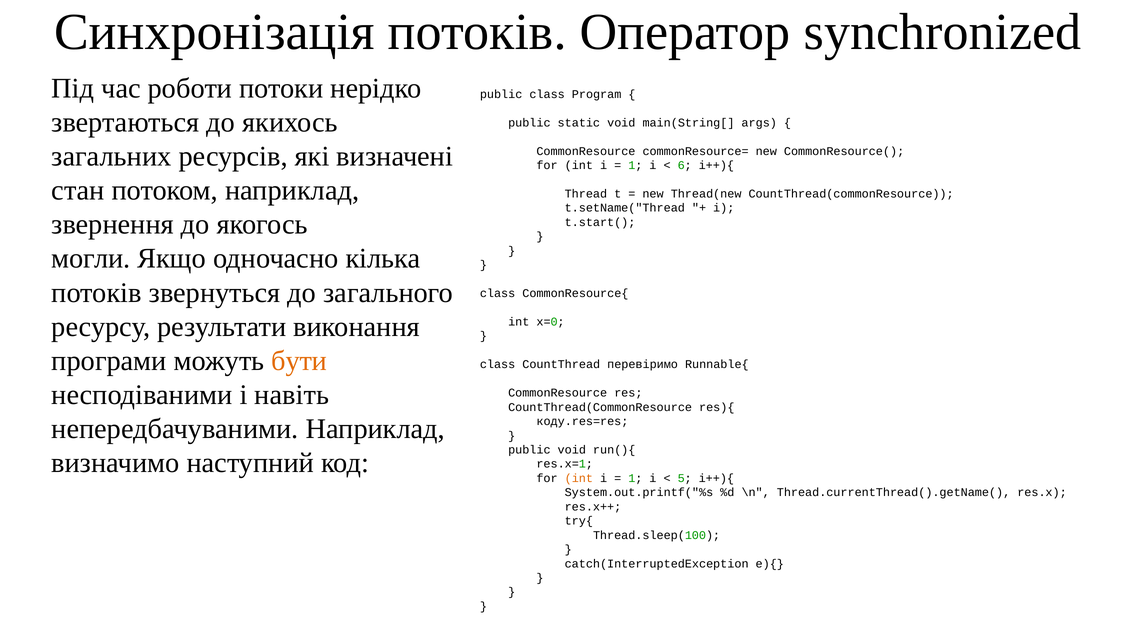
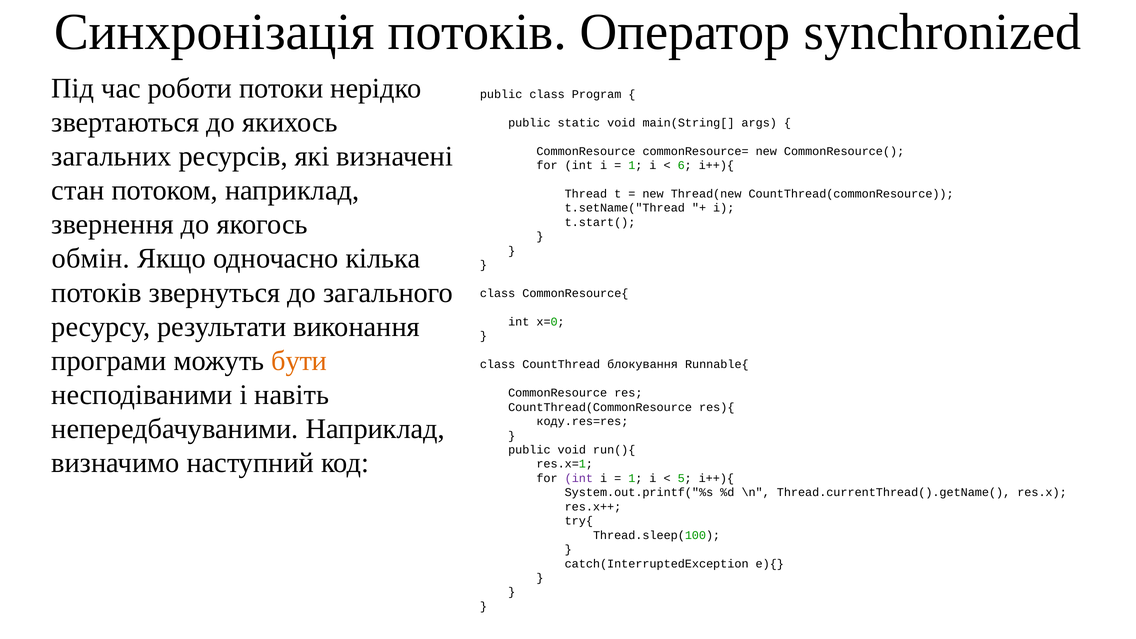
могли: могли -> обмін
перевіримо: перевіримо -> блокування
int at (579, 478) colour: orange -> purple
